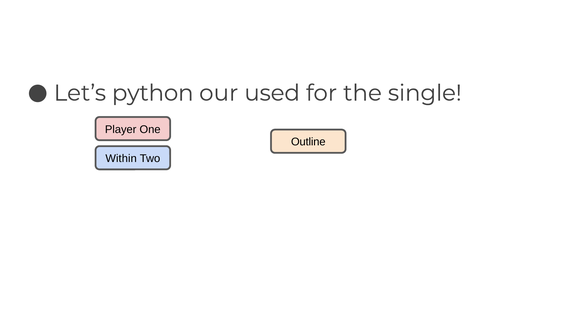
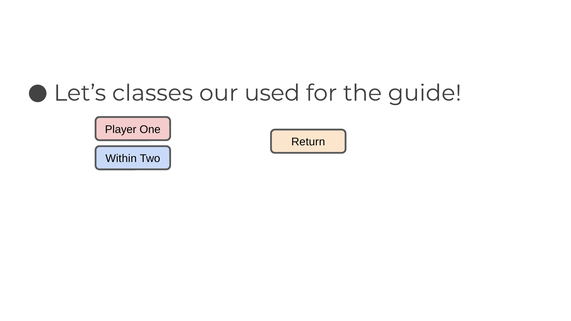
python: python -> classes
single: single -> guide
Outline: Outline -> Return
